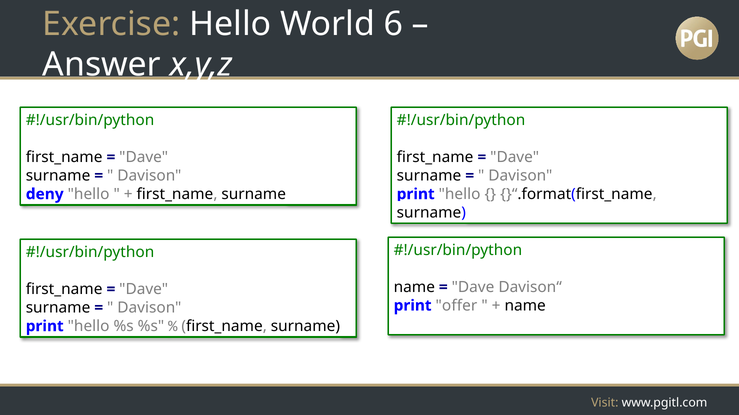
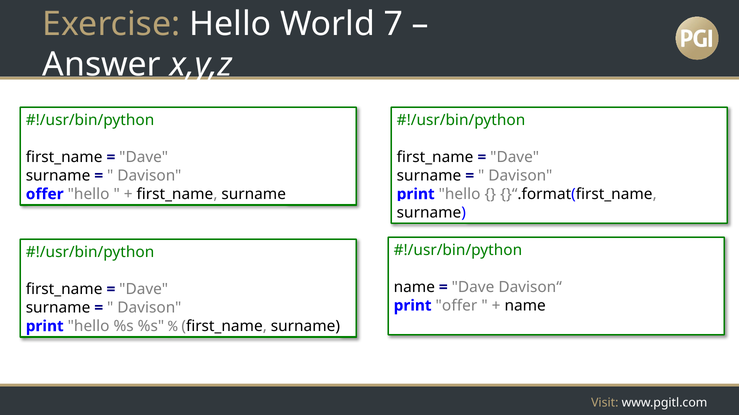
6: 6 -> 7
deny at (45, 194): deny -> offer
